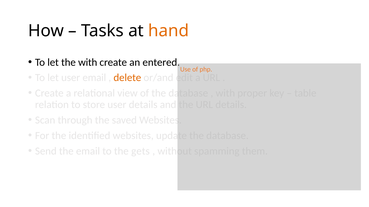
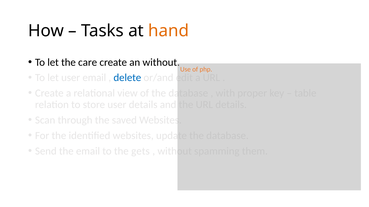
the with: with -> care
an entered: entered -> without
delete colour: orange -> blue
